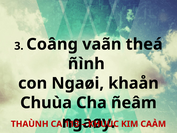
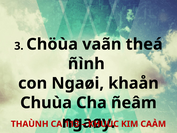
Coâng: Coâng -> Chöùa
